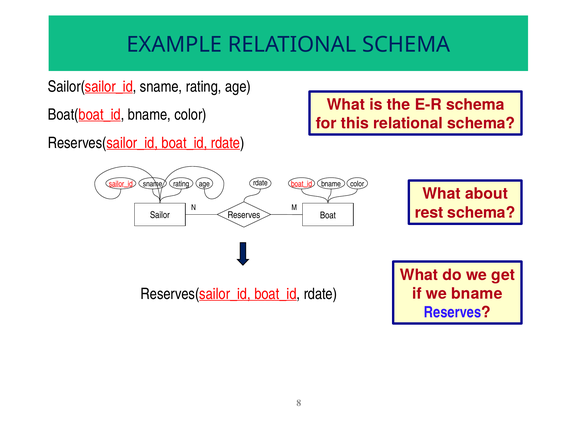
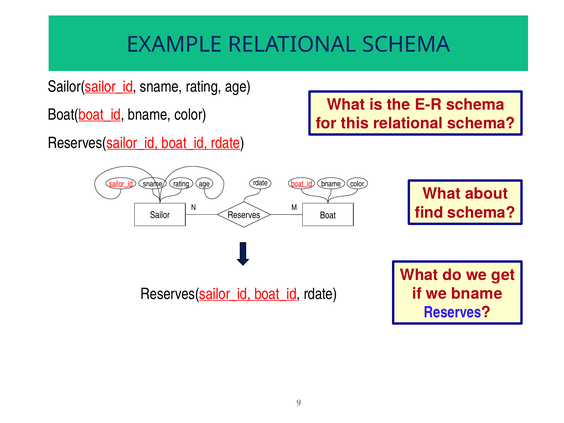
rest: rest -> find
8: 8 -> 9
